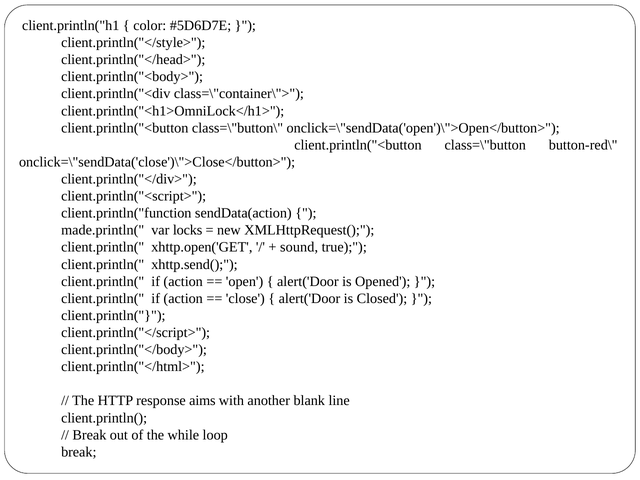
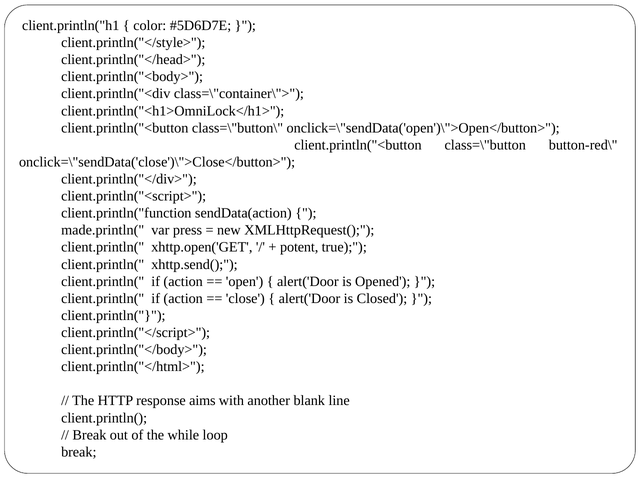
locks: locks -> press
sound: sound -> potent
